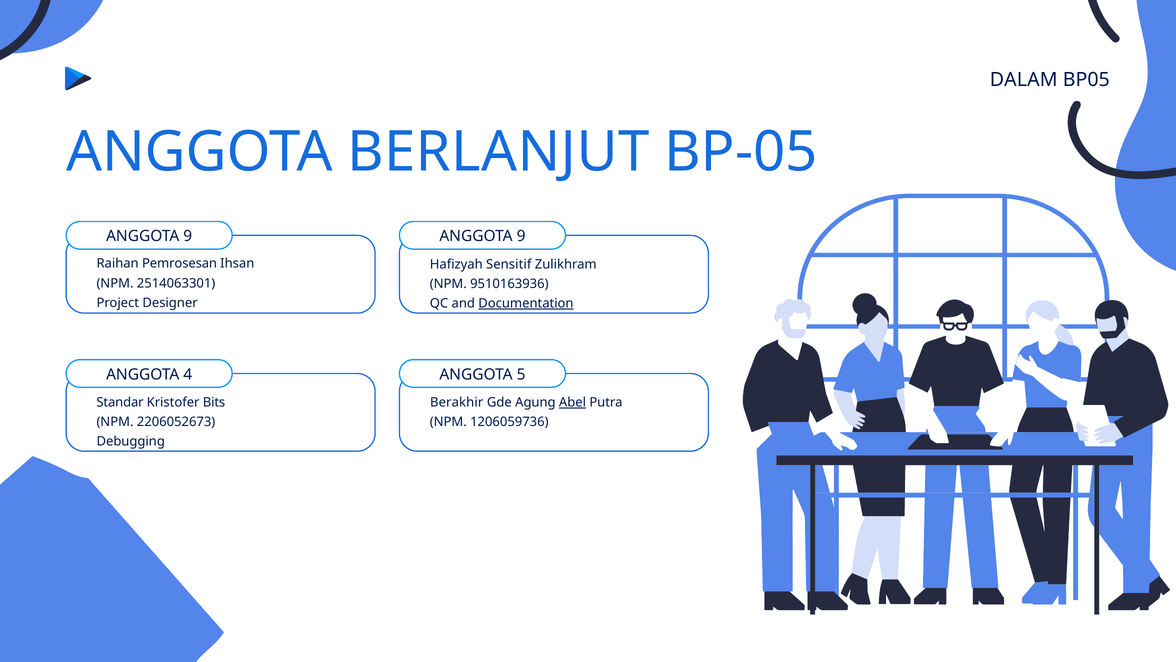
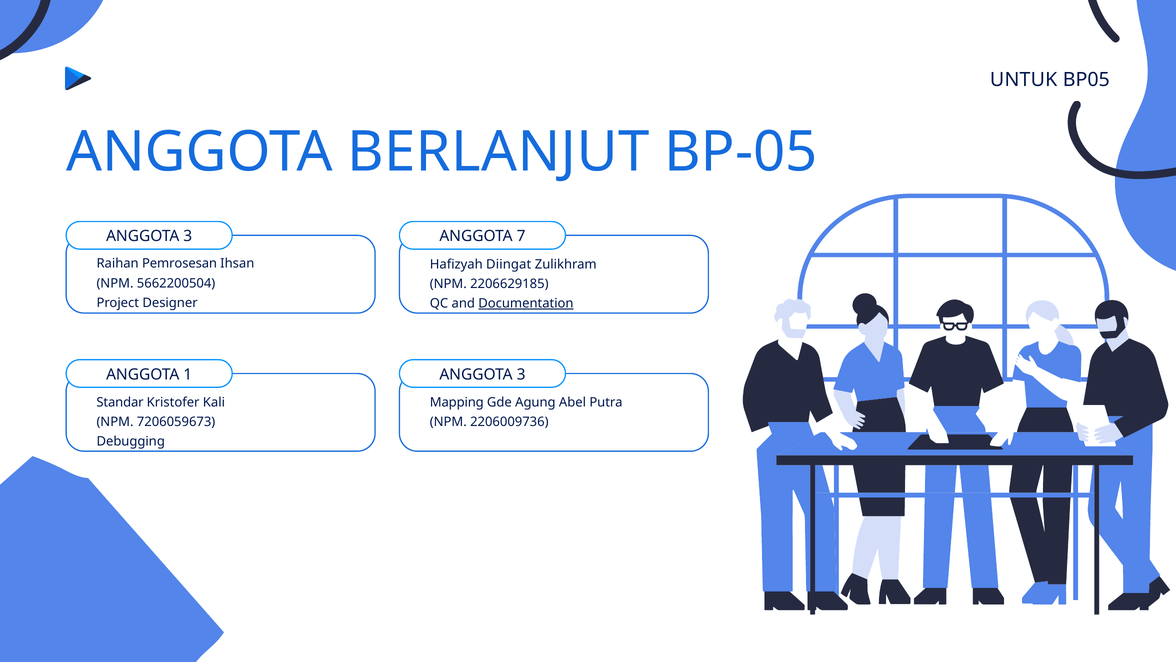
DALAM: DALAM -> UNTUK
9 at (188, 236): 9 -> 3
9 at (521, 236): 9 -> 7
Sensitif: Sensitif -> Diingat
2514063301: 2514063301 -> 5662200504
9510163936: 9510163936 -> 2206629185
4: 4 -> 1
5 at (521, 374): 5 -> 3
Bits: Bits -> Kali
Berakhir: Berakhir -> Mapping
Abel underline: present -> none
2206052673: 2206052673 -> 7206059673
1206059736: 1206059736 -> 2206009736
